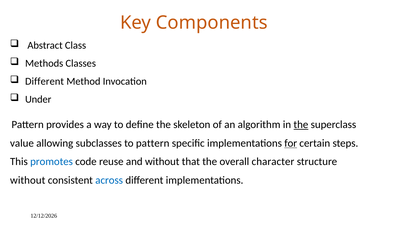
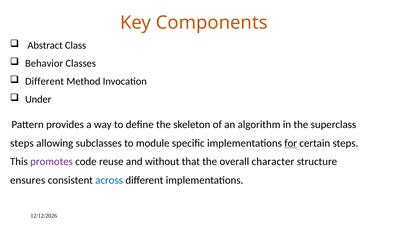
Methods: Methods -> Behavior
the at (301, 124) underline: present -> none
value at (22, 143): value -> steps
to pattern: pattern -> module
promotes colour: blue -> purple
without at (28, 180): without -> ensures
